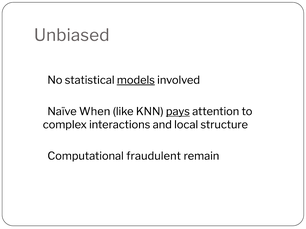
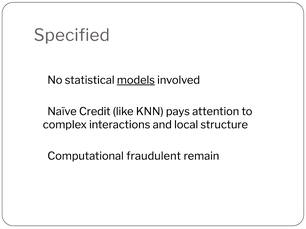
Unbiased: Unbiased -> Specified
When: When -> Credit
pays underline: present -> none
